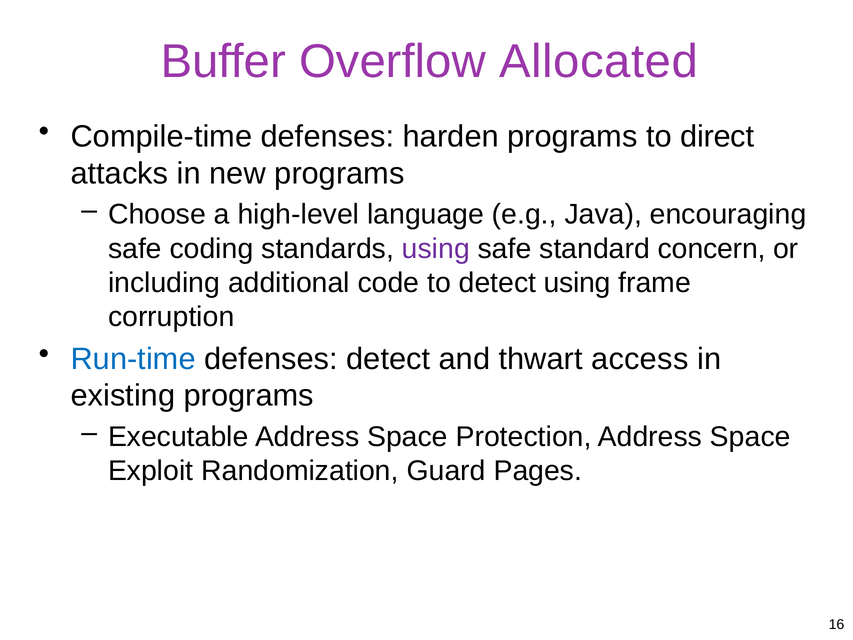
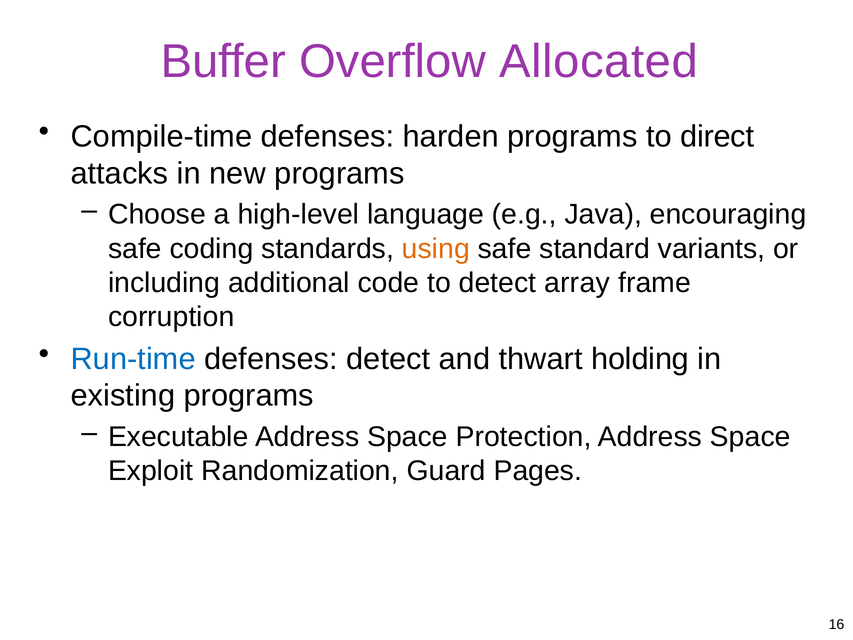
using at (436, 249) colour: purple -> orange
concern: concern -> variants
detect using: using -> array
access: access -> holding
